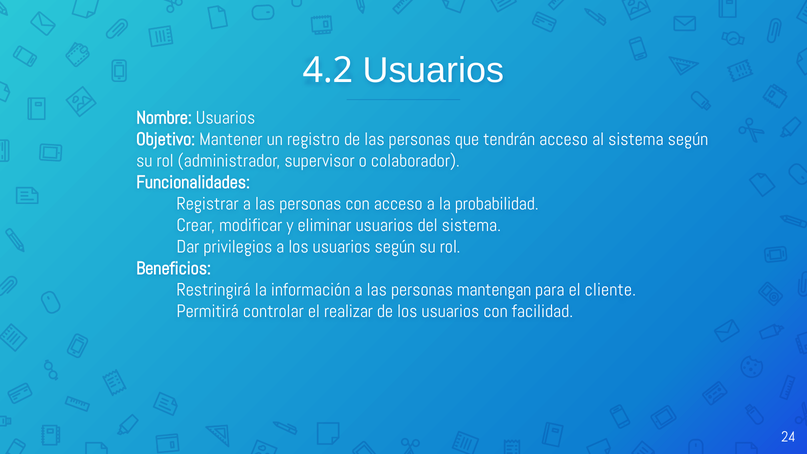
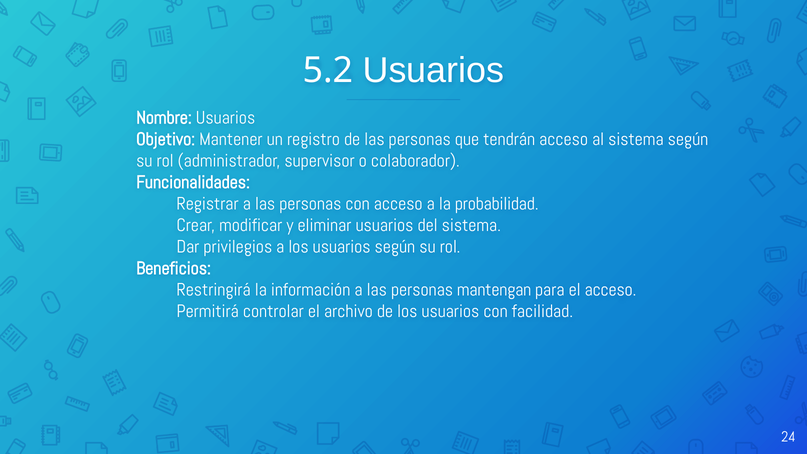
4.2: 4.2 -> 5.2
el cliente: cliente -> acceso
realizar: realizar -> archivo
